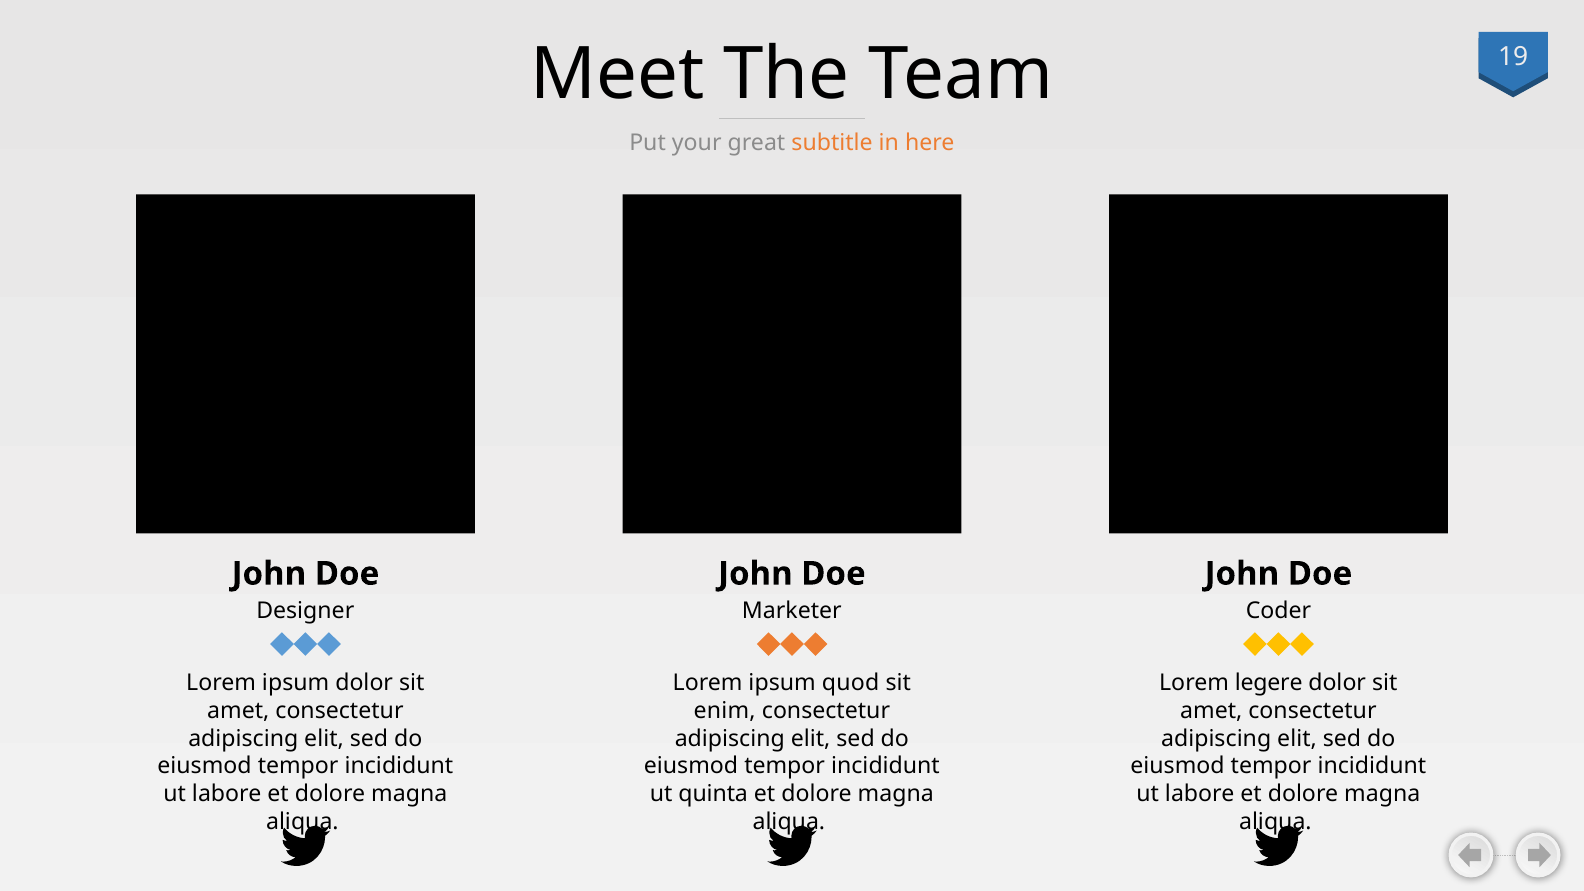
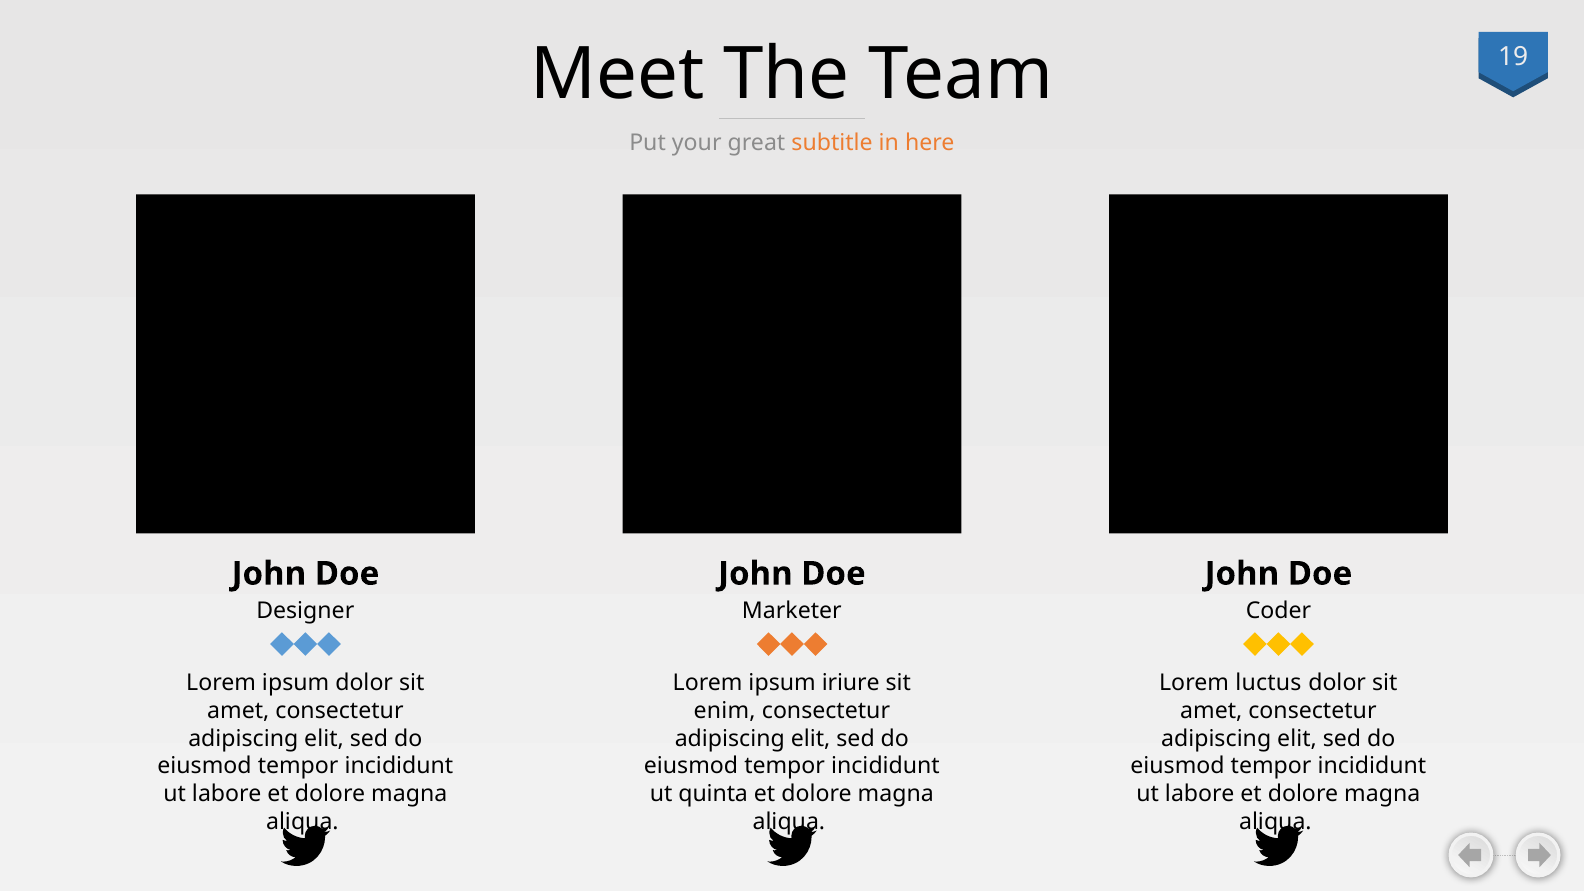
quod: quod -> iriure
legere: legere -> luctus
